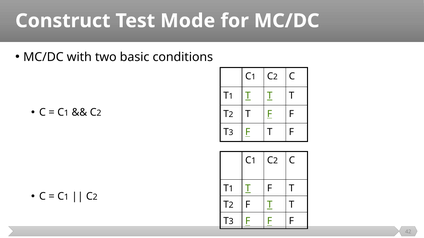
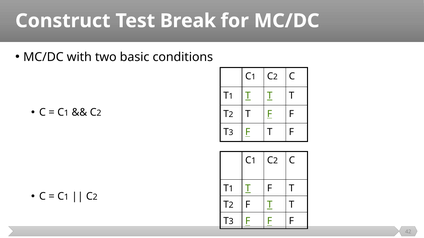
Mode: Mode -> Break
